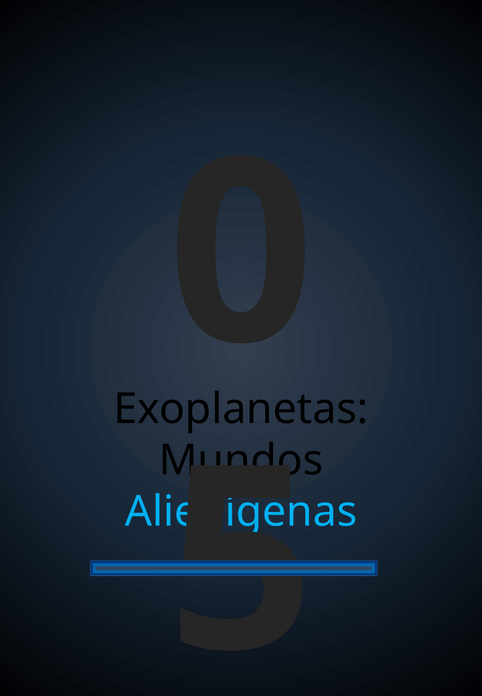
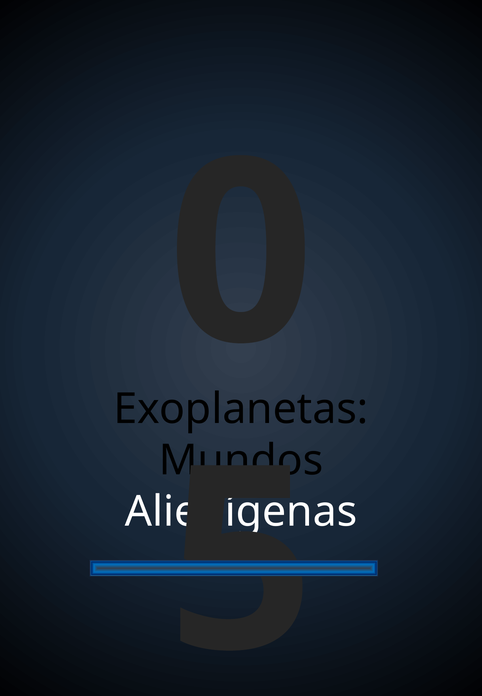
Alienígenas colour: light blue -> white
